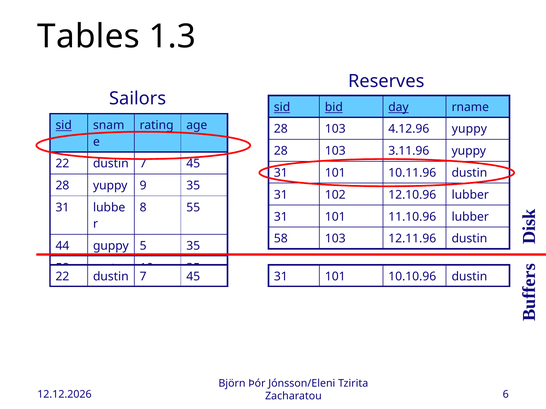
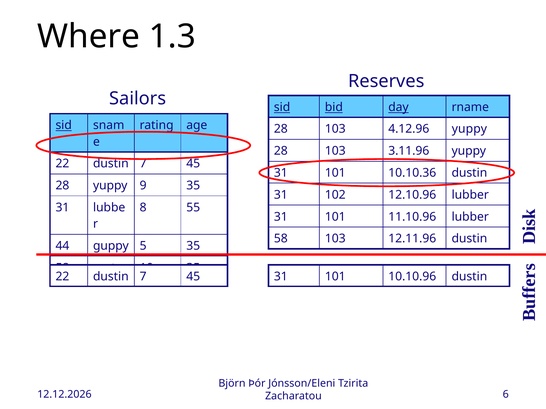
Tables: Tables -> Where
10.11.96: 10.11.96 -> 10.10.36
